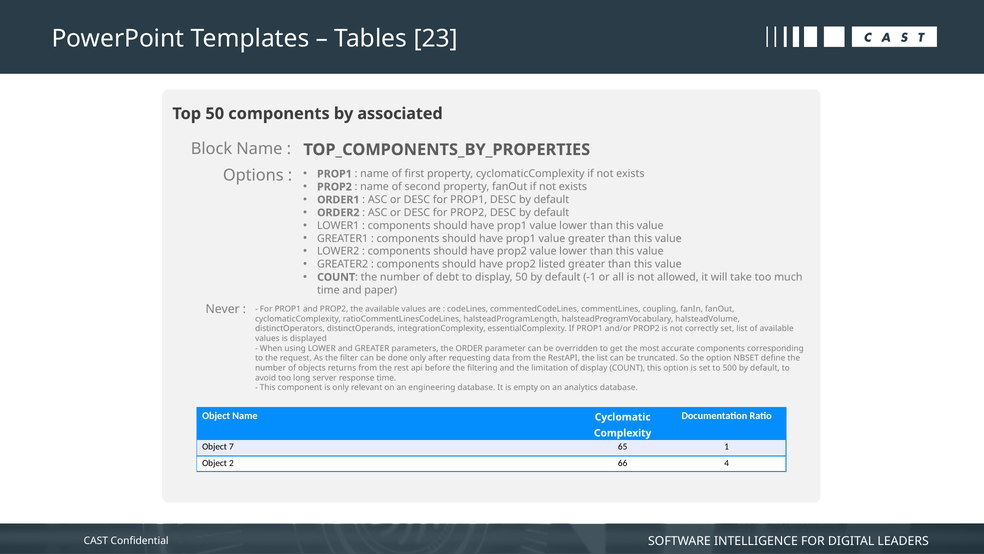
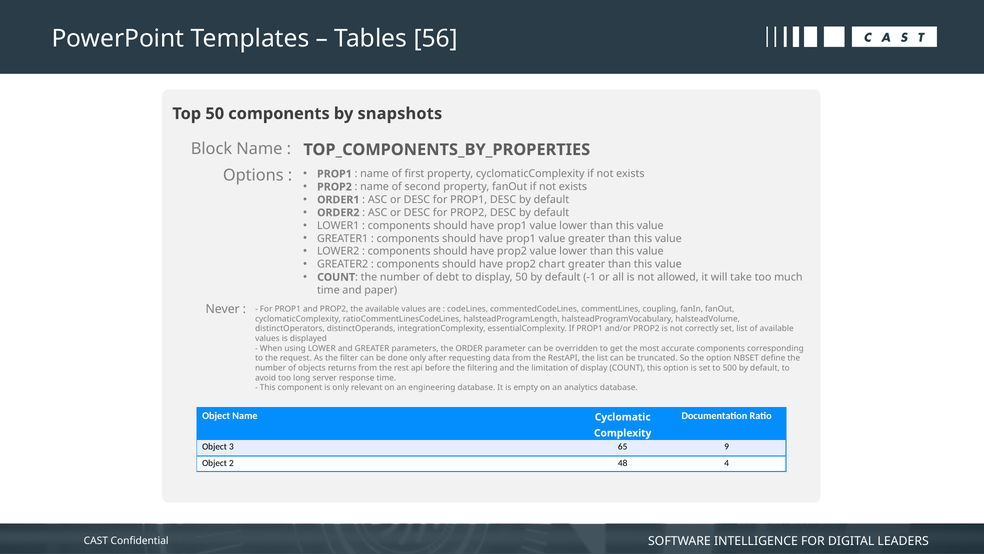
23: 23 -> 56
associated: associated -> snapshots
listed: listed -> chart
7: 7 -> 3
1: 1 -> 9
66: 66 -> 48
